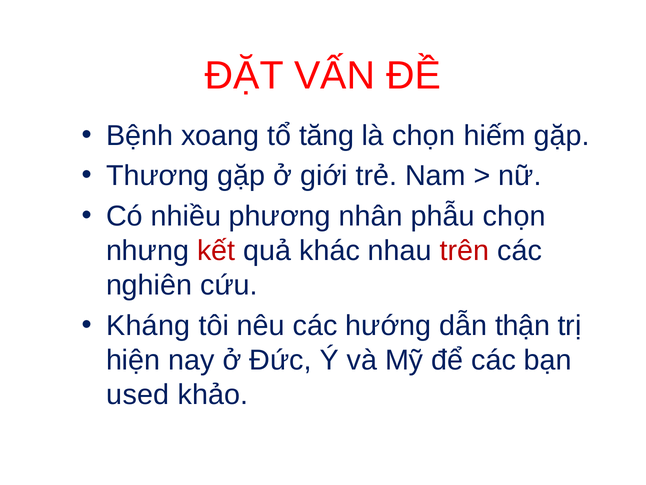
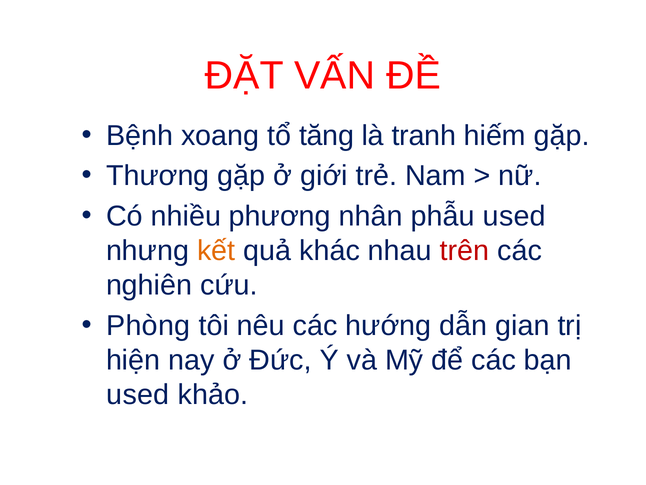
là chọn: chọn -> tranh
phẫu chọn: chọn -> used
kết colour: red -> orange
Kháng: Kháng -> Phòng
thận: thận -> gian
